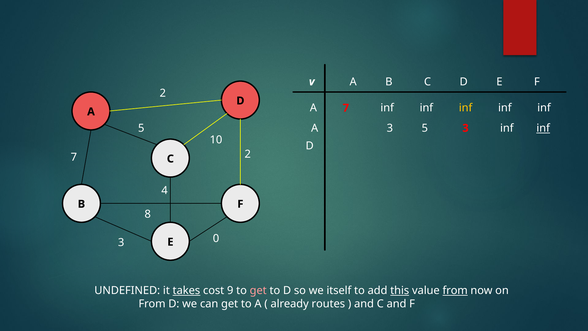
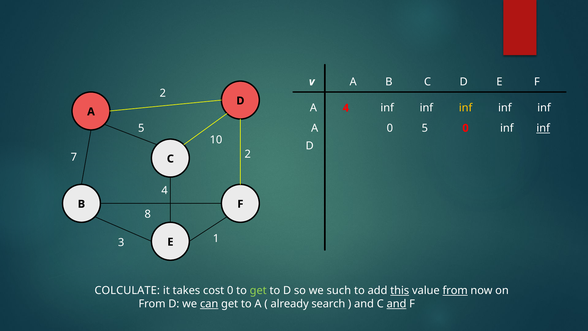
A 7: 7 -> 4
A 3: 3 -> 0
5 3: 3 -> 0
0: 0 -> 1
UNDEFINED: UNDEFINED -> COLCULATE
takes underline: present -> none
cost 9: 9 -> 0
get at (258, 290) colour: pink -> light green
itself: itself -> such
can underline: none -> present
routes: routes -> search
and at (396, 304) underline: none -> present
